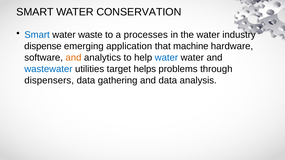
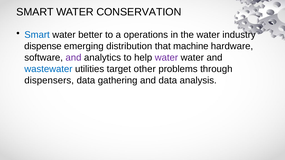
waste: waste -> better
processes: processes -> operations
application: application -> distribution
and at (73, 58) colour: orange -> purple
water at (166, 58) colour: blue -> purple
helps: helps -> other
